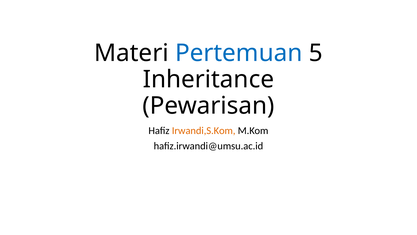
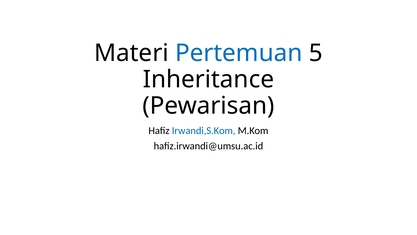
Irwandi,S.Kom colour: orange -> blue
